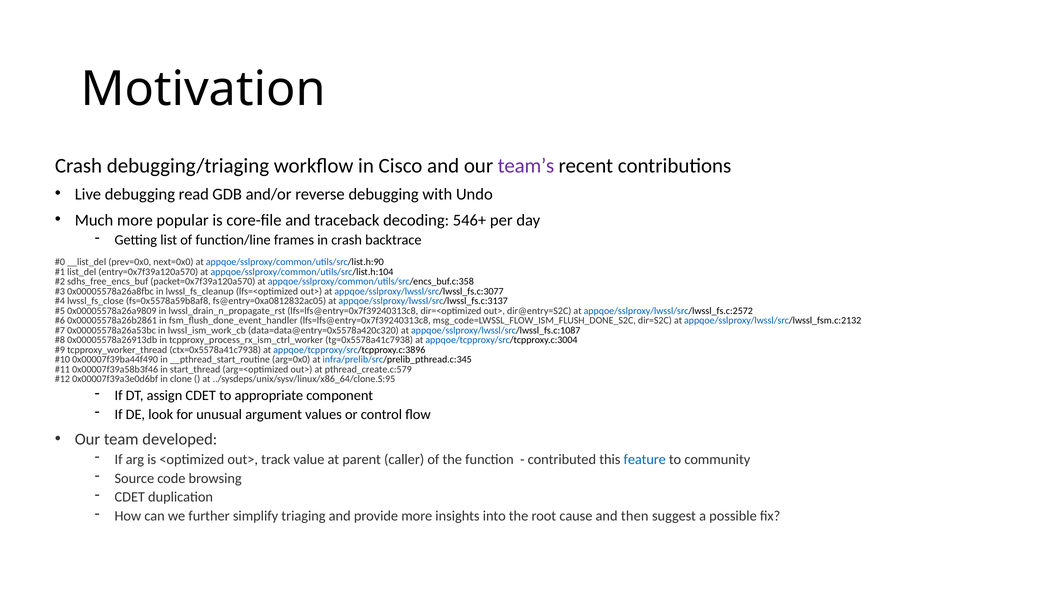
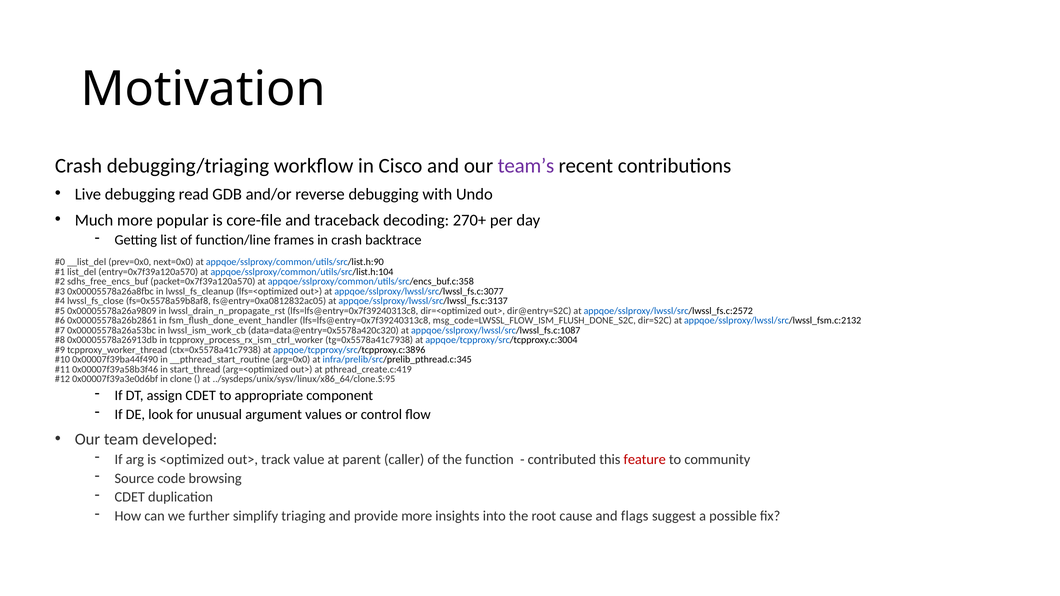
546+: 546+ -> 270+
pthread_create.c:579: pthread_create.c:579 -> pthread_create.c:419
feature colour: blue -> red
then: then -> flags
